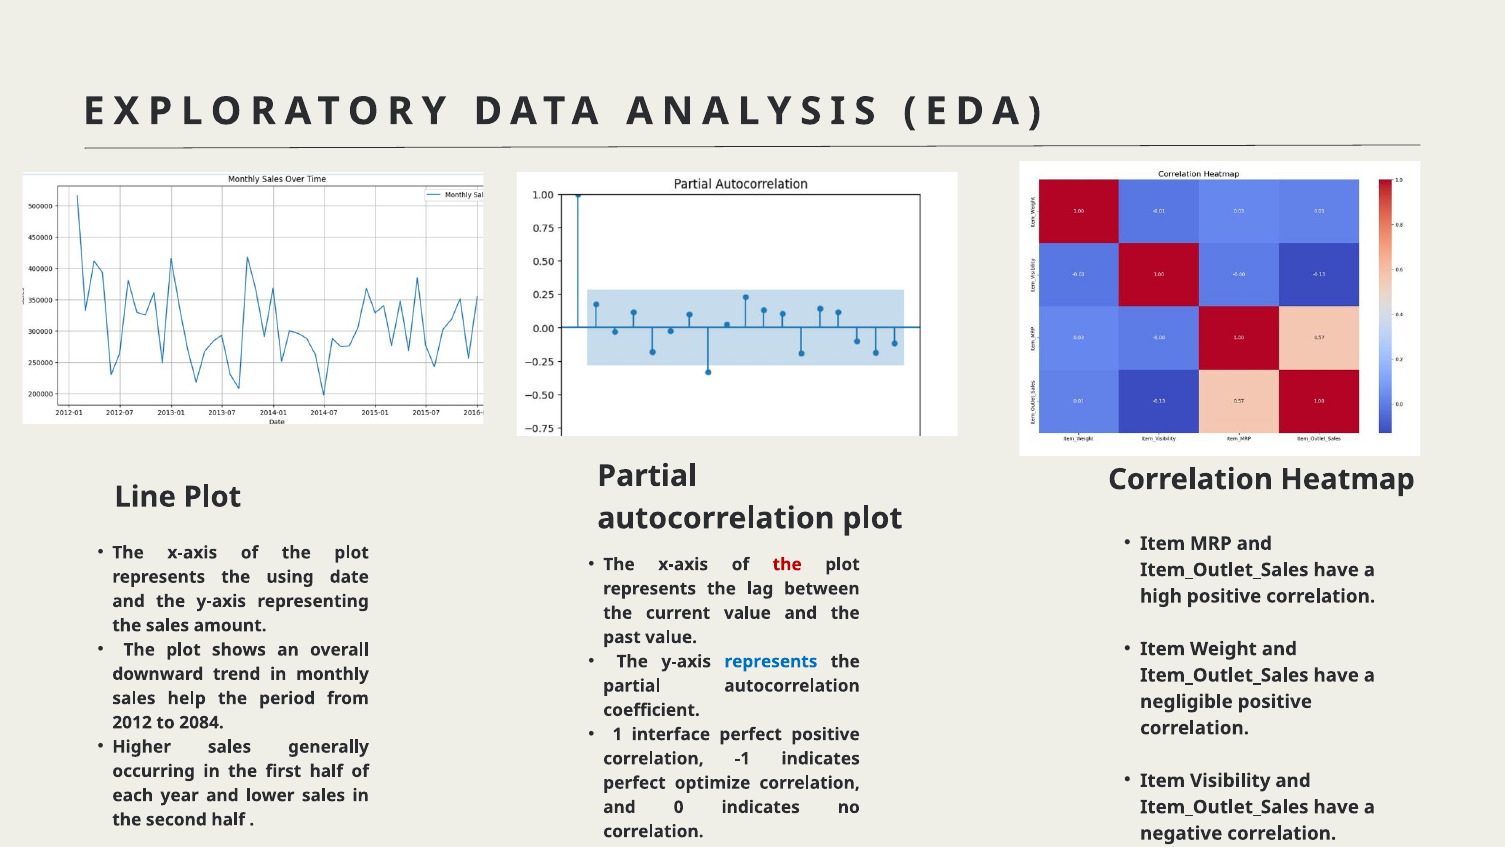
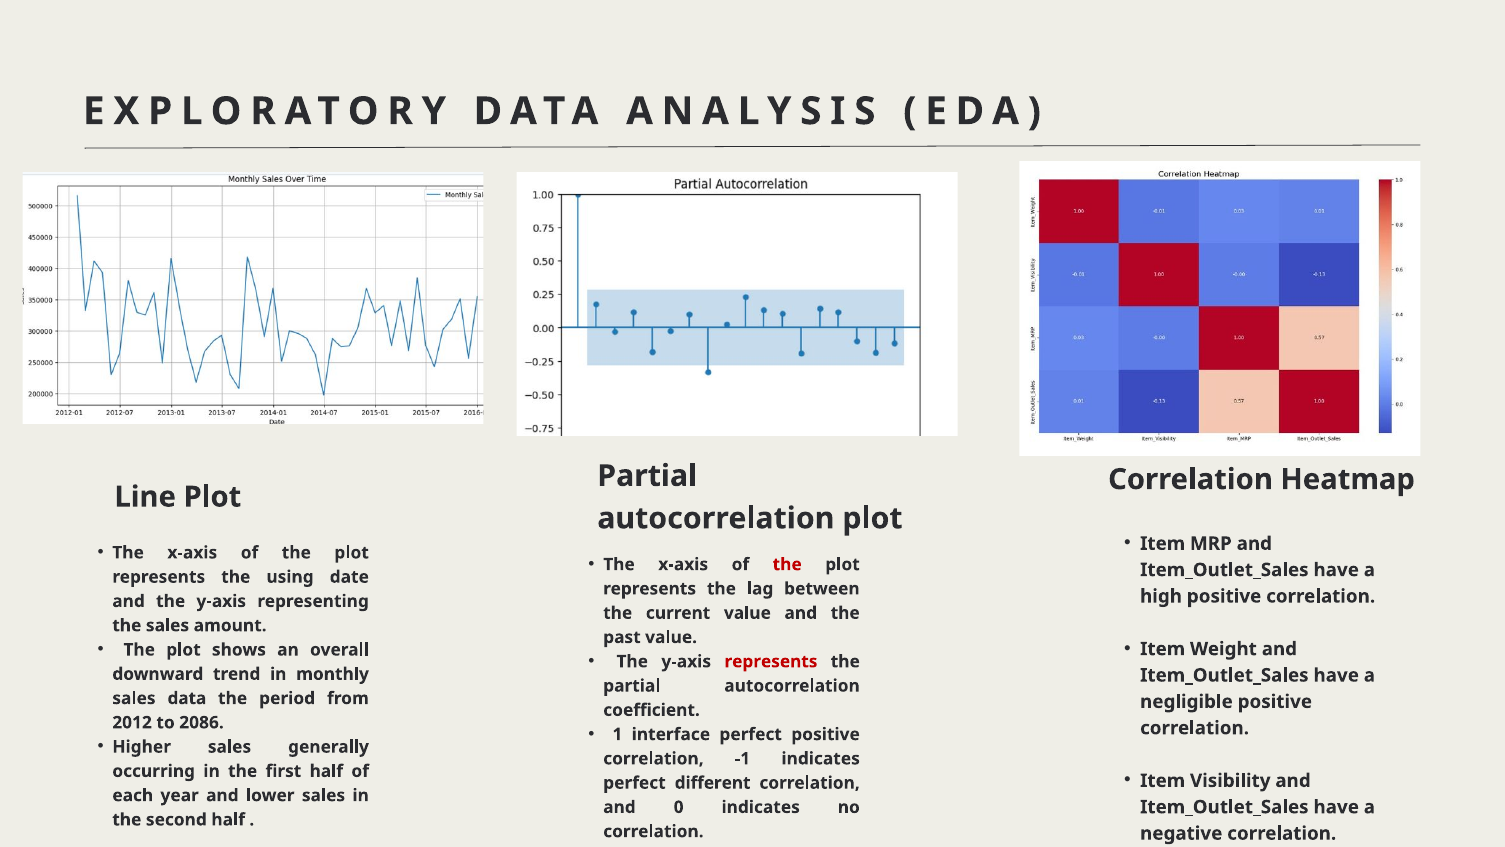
represents at (771, 661) colour: blue -> red
sales help: help -> data
2084: 2084 -> 2086
optimize: optimize -> different
